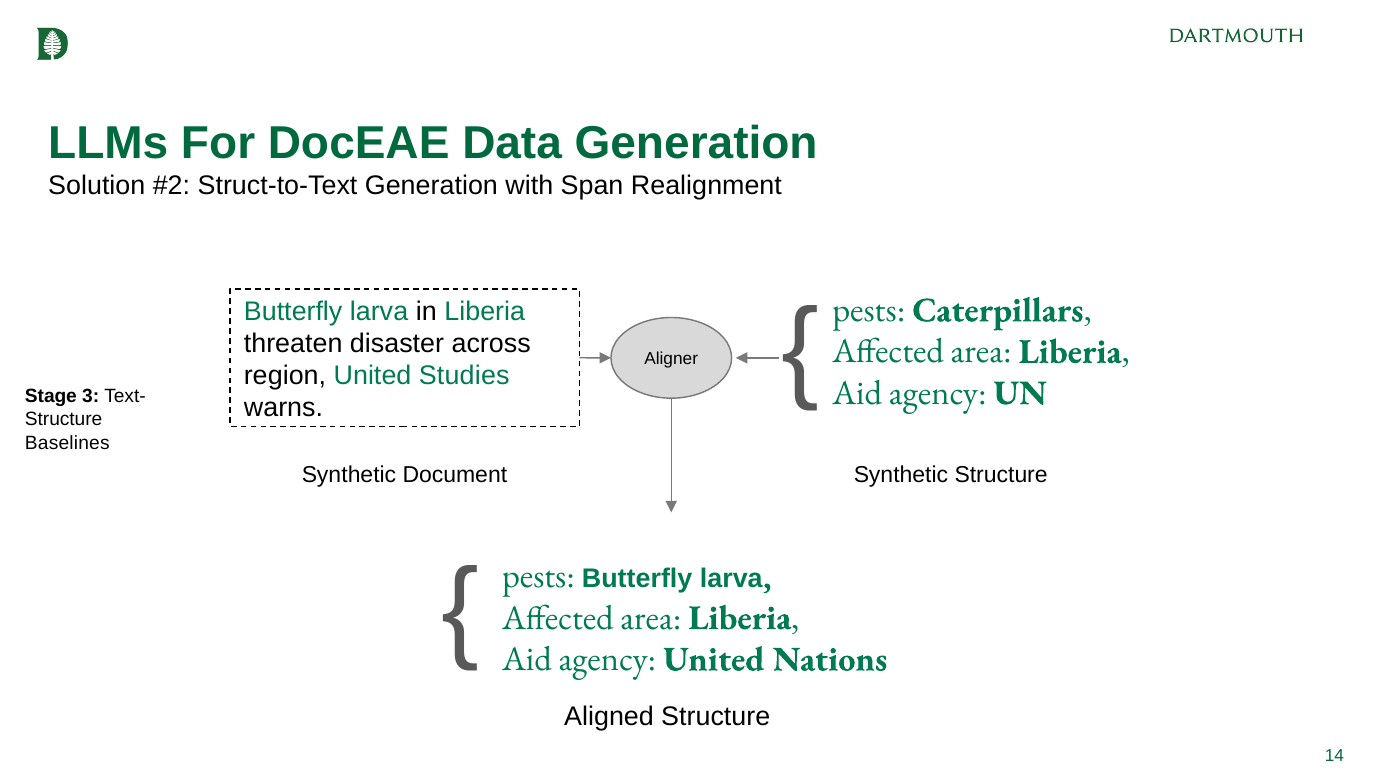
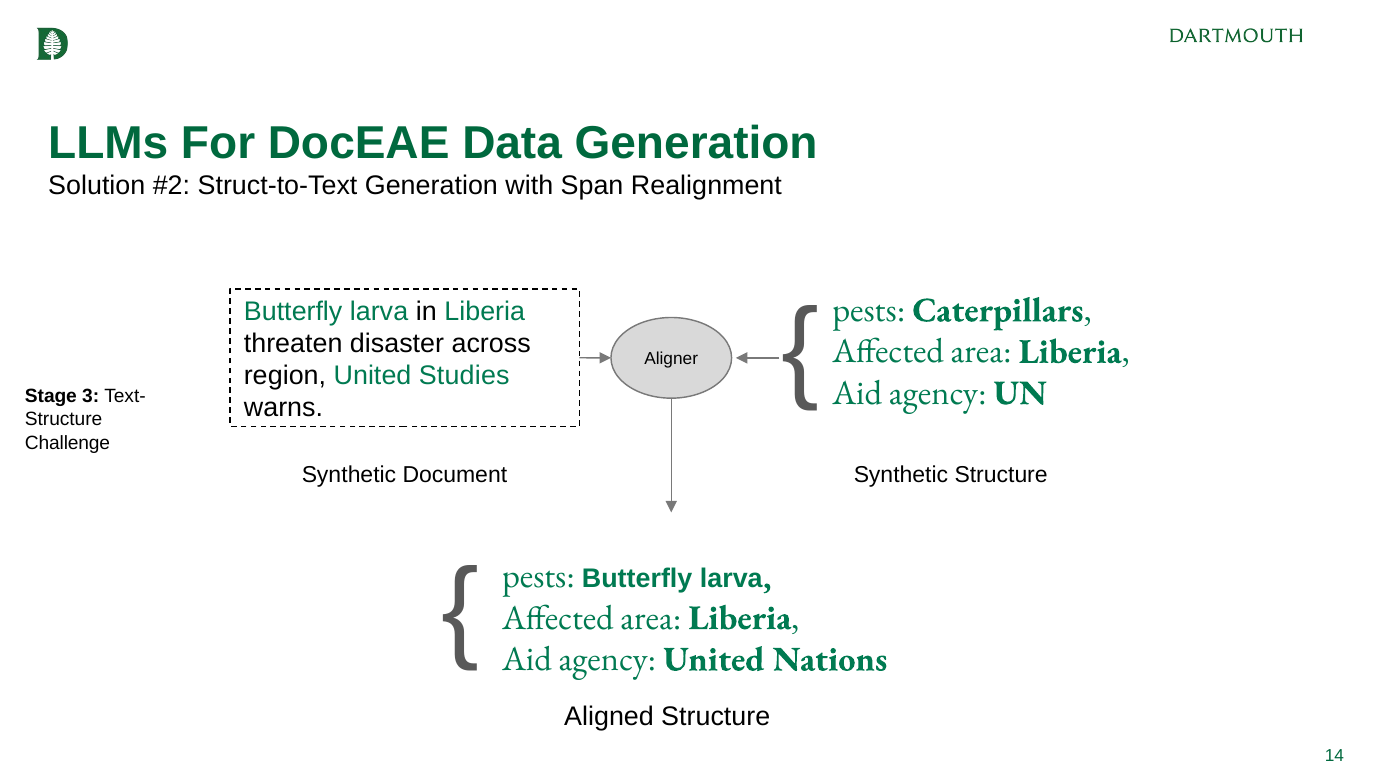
Baselines: Baselines -> Challenge
